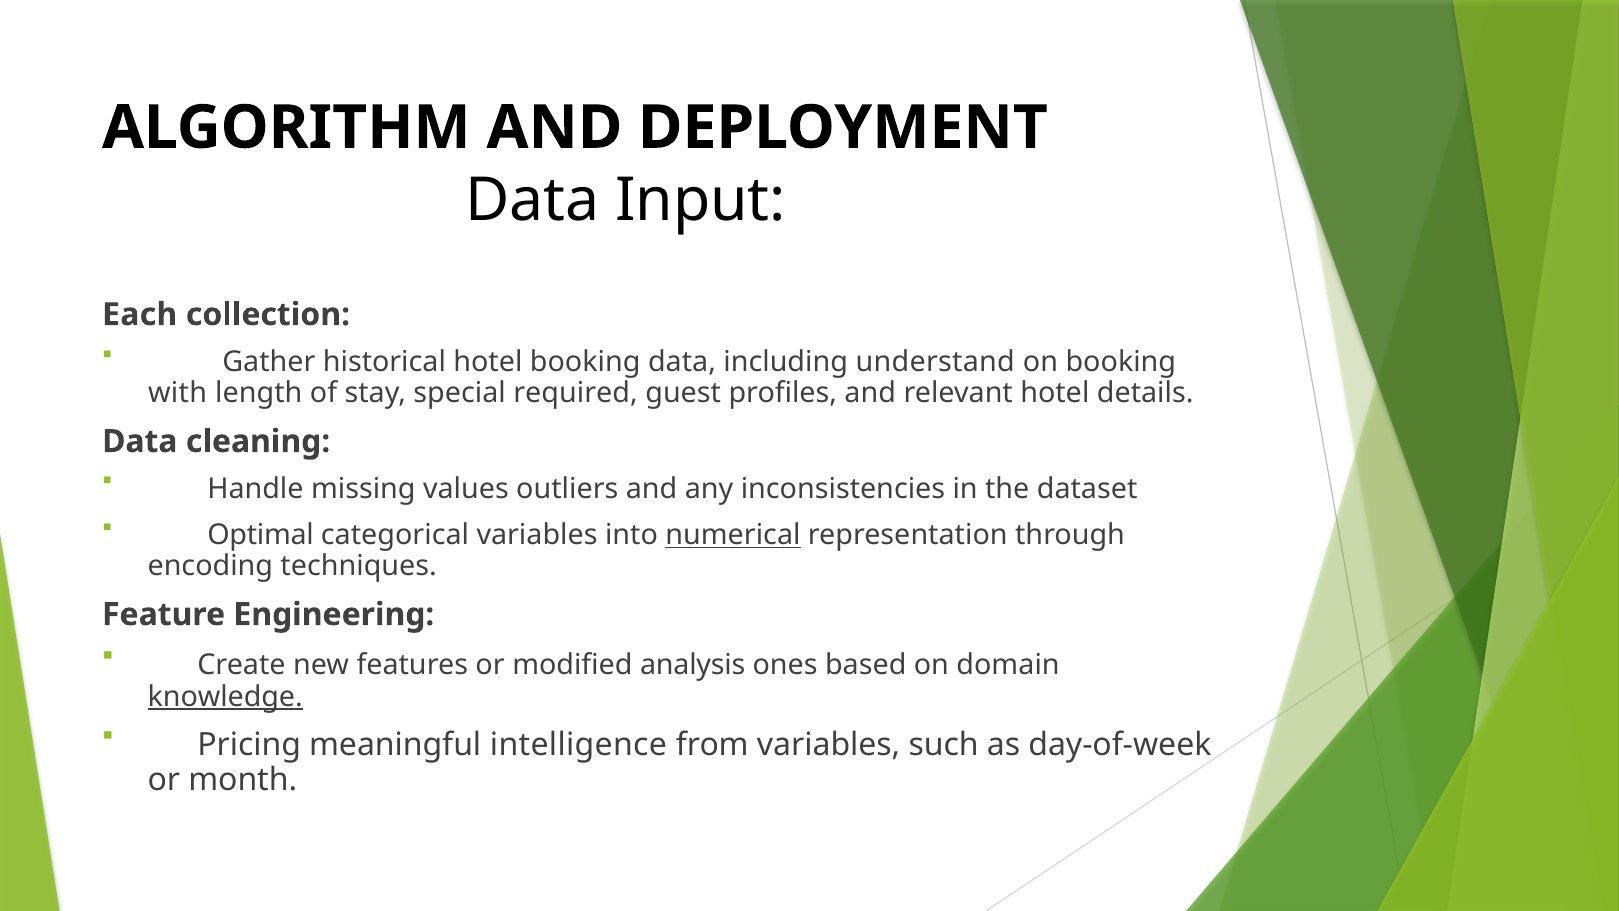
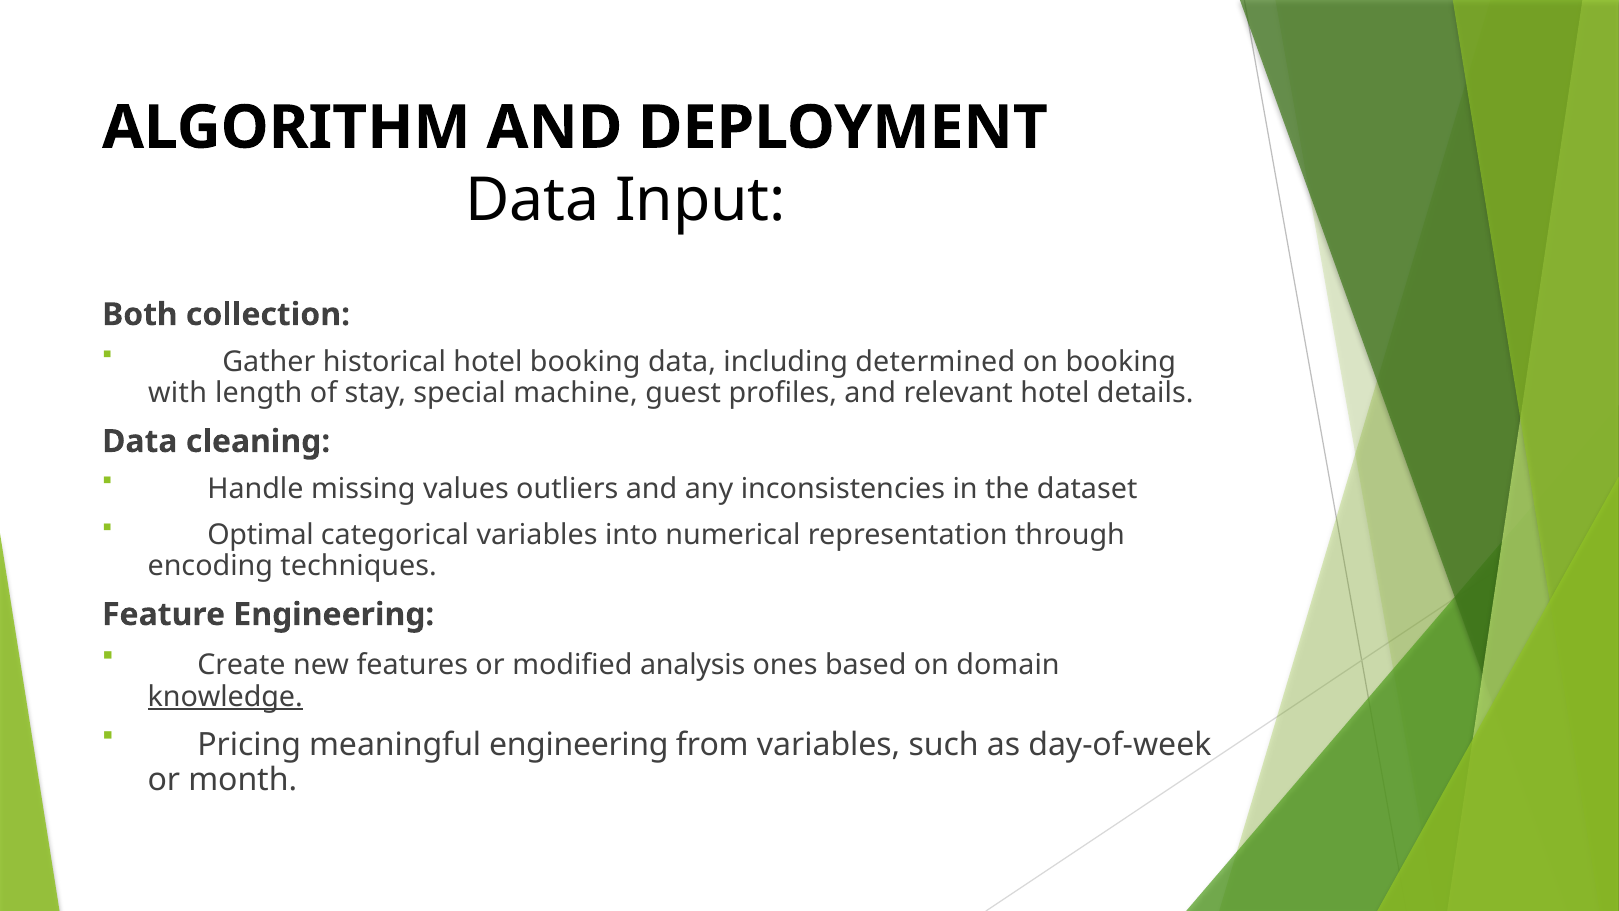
Each: Each -> Both
understand: understand -> determined
required: required -> machine
numerical underline: present -> none
meaningful intelligence: intelligence -> engineering
